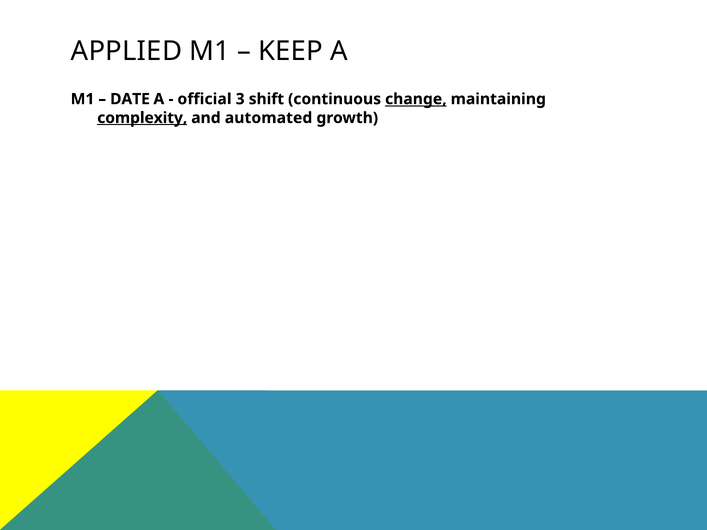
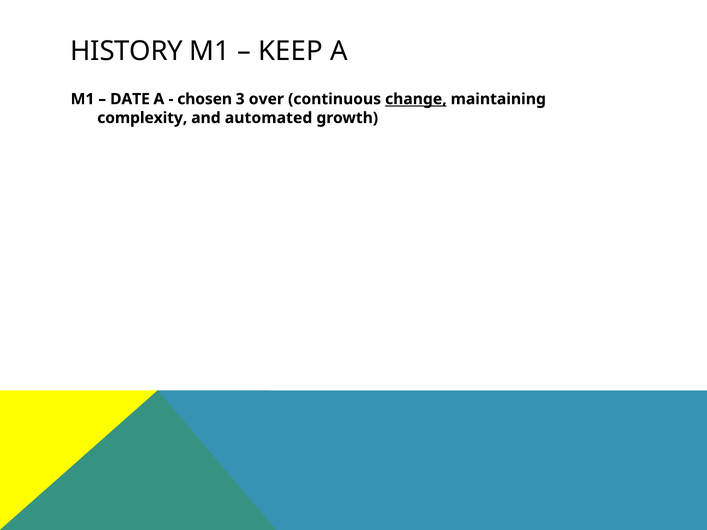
APPLIED: APPLIED -> HISTORY
official: official -> chosen
shift: shift -> over
complexity underline: present -> none
